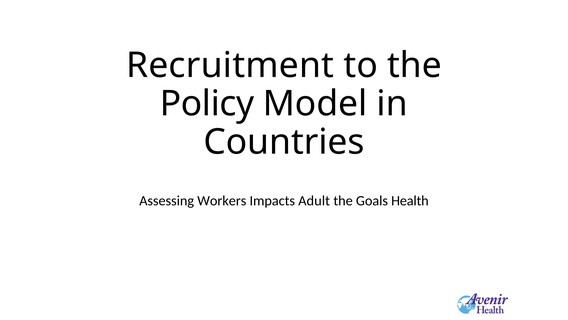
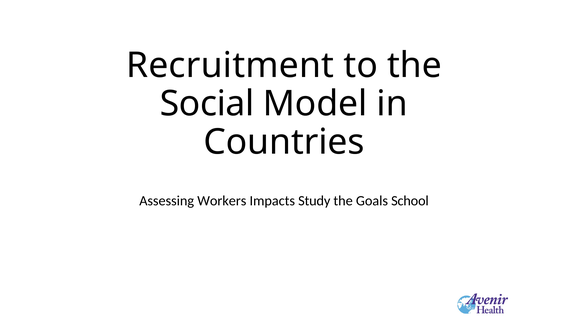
Policy: Policy -> Social
Adult: Adult -> Study
Health: Health -> School
